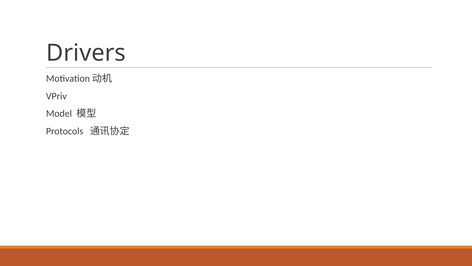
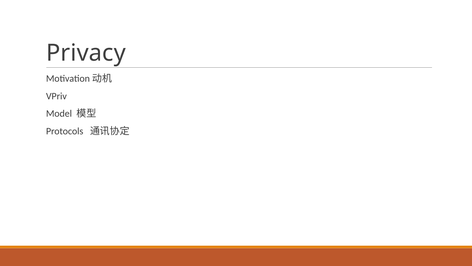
Drivers: Drivers -> Privacy
